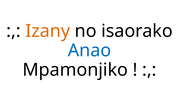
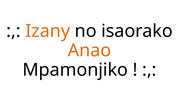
Anao colour: blue -> orange
